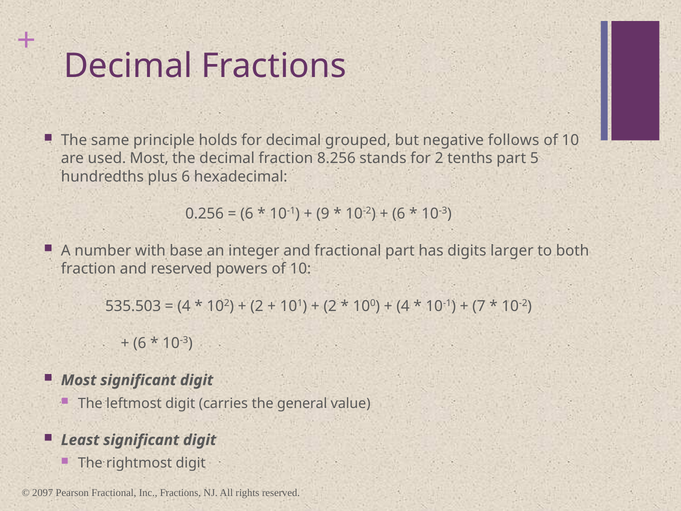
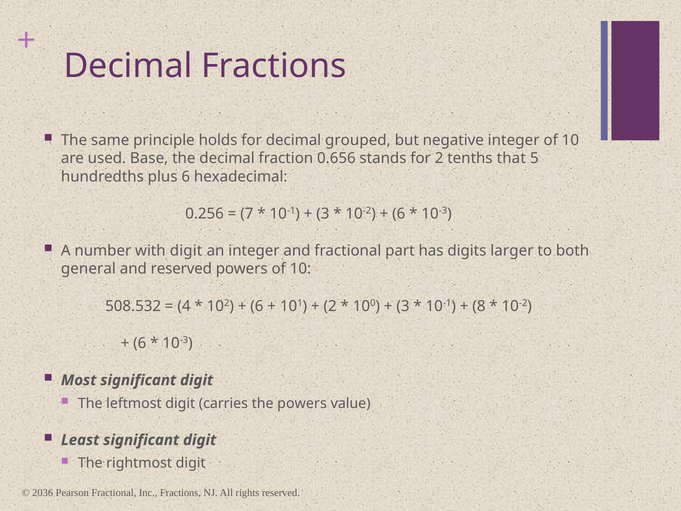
negative follows: follows -> integer
used Most: Most -> Base
8.256: 8.256 -> 0.656
tenths part: part -> that
6 at (247, 214): 6 -> 7
9 at (323, 214): 9 -> 3
with base: base -> digit
fraction at (88, 269): fraction -> general
535.503: 535.503 -> 508.532
2 at (257, 306): 2 -> 6
4 at (403, 306): 4 -> 3
7: 7 -> 8
the general: general -> powers
2097: 2097 -> 2036
